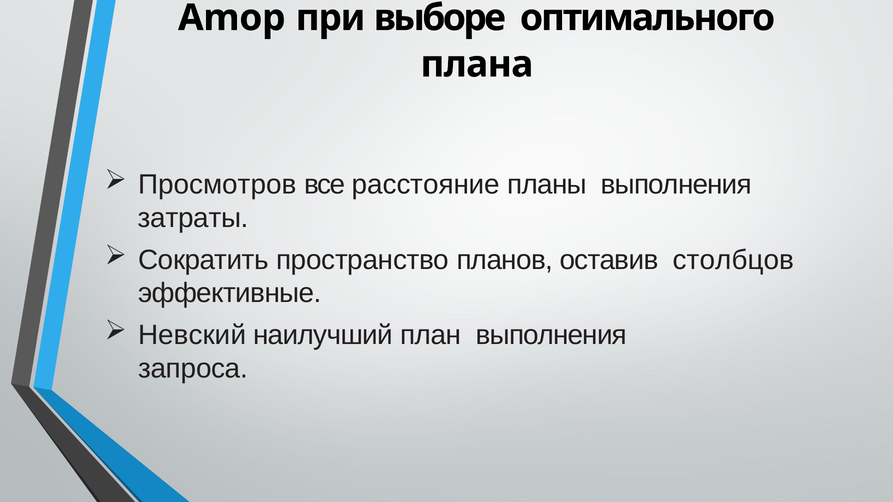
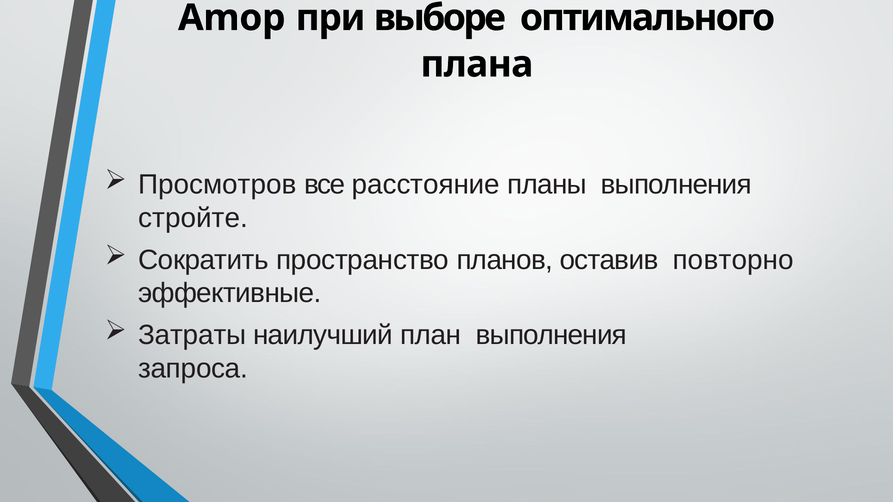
затраты: затраты -> стройте
столбцов: столбцов -> повторно
Невский: Невский -> Затраты
